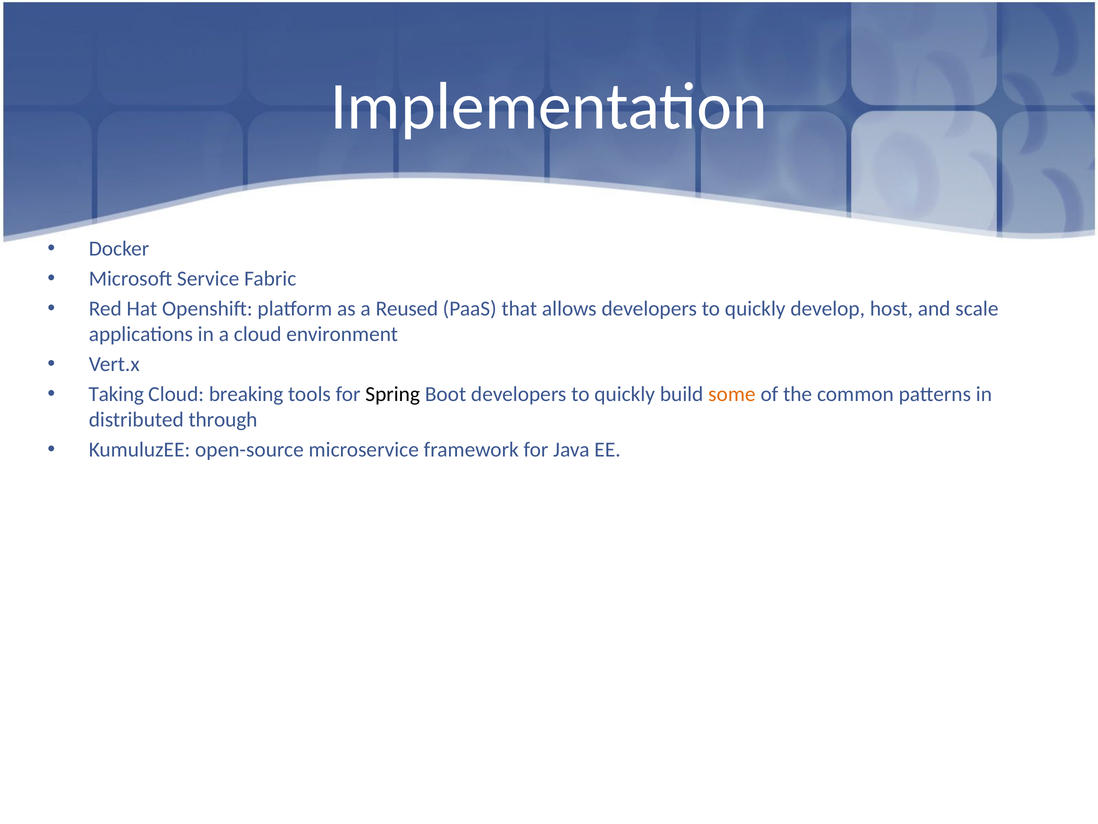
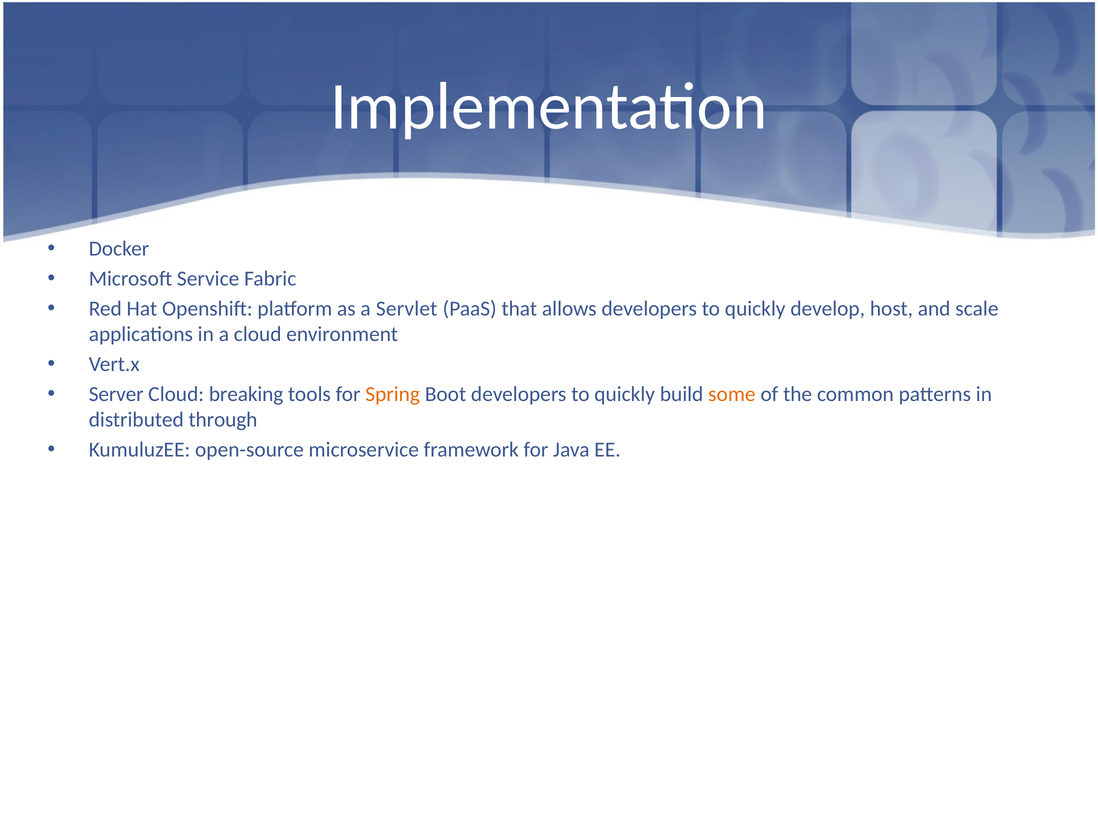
Reused: Reused -> Servlet
Taking: Taking -> Server
Spring colour: black -> orange
